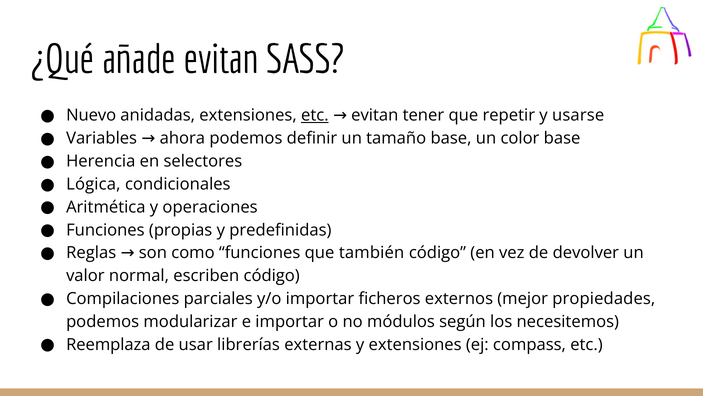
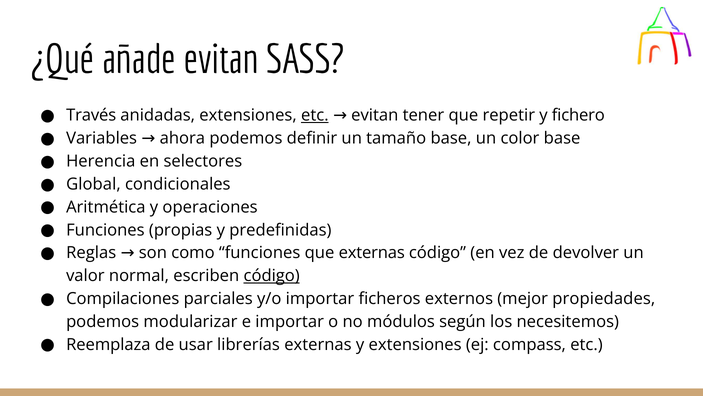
Nuevo: Nuevo -> Través
usarse: usarse -> fichero
Lógica: Lógica -> Global
que también: también -> externas
código at (272, 276) underline: none -> present
